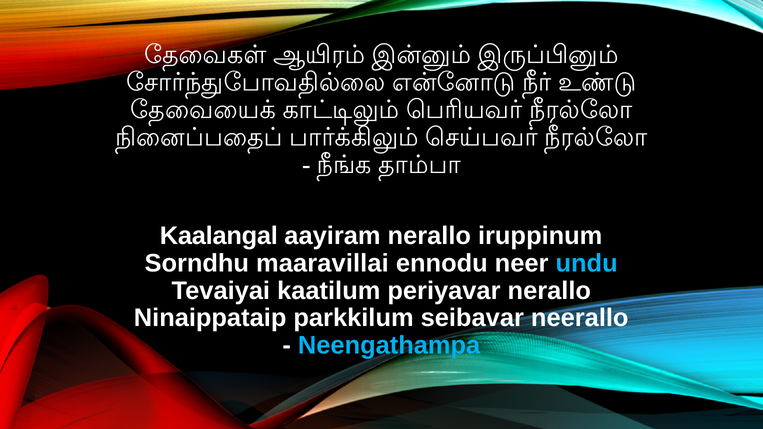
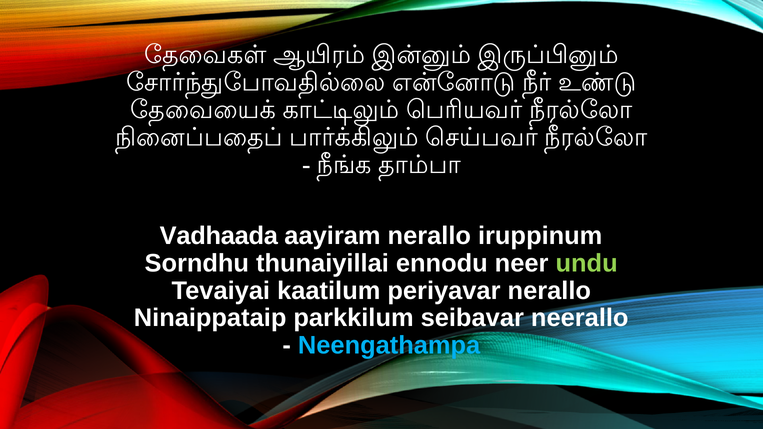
Kaalangal: Kaalangal -> Vadhaada
maaravillai: maaravillai -> thunaiyillai
undu colour: light blue -> light green
